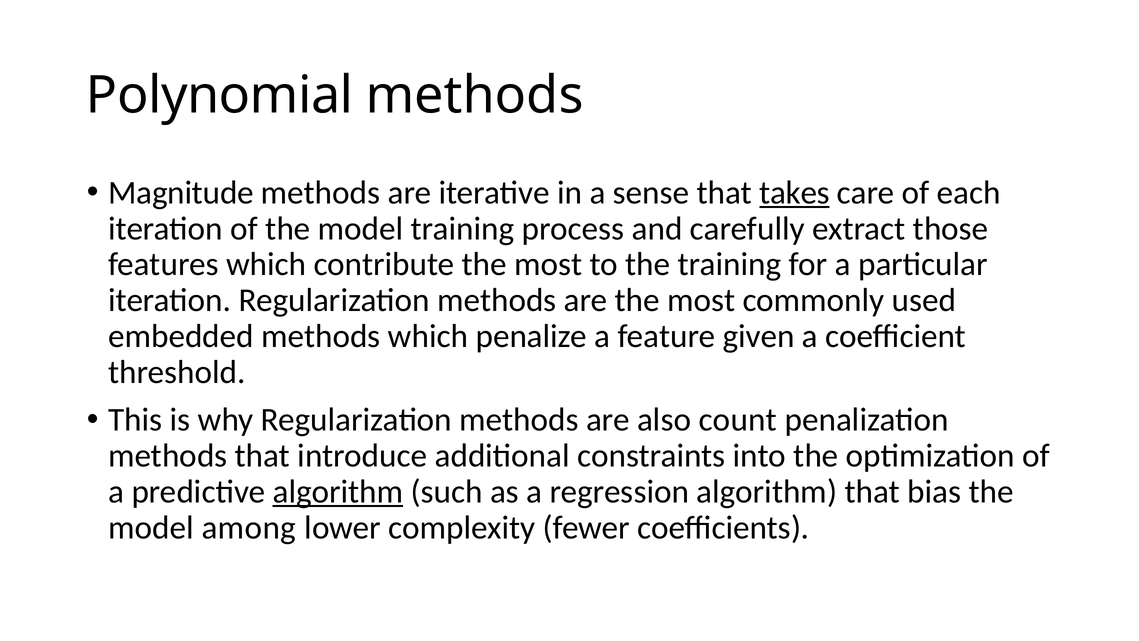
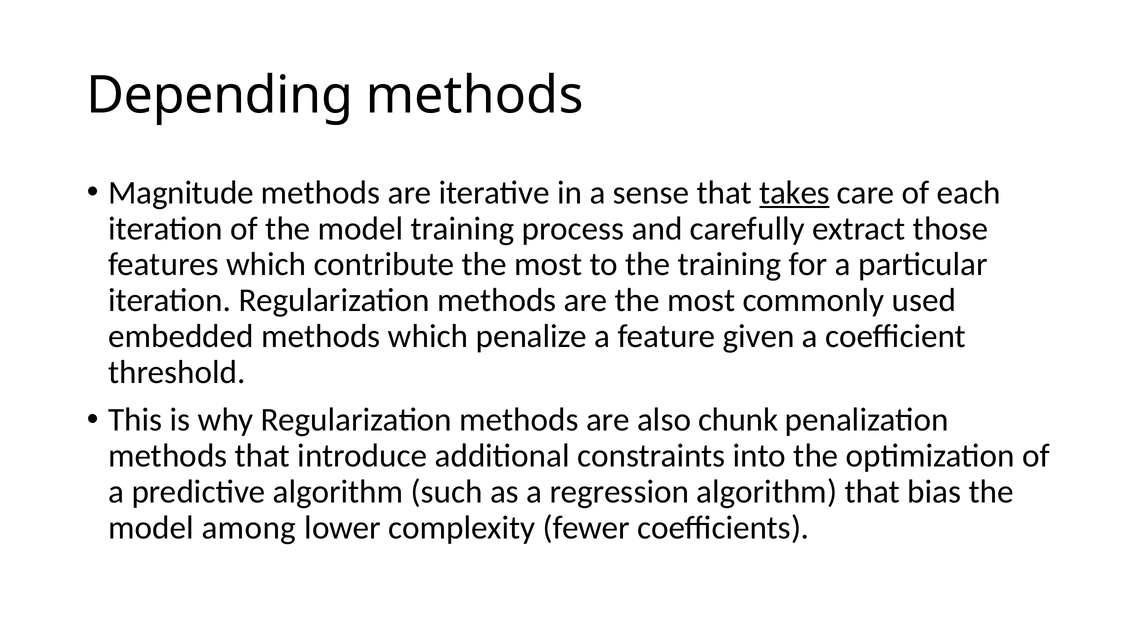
Polynomial: Polynomial -> Depending
count: count -> chunk
algorithm at (338, 492) underline: present -> none
